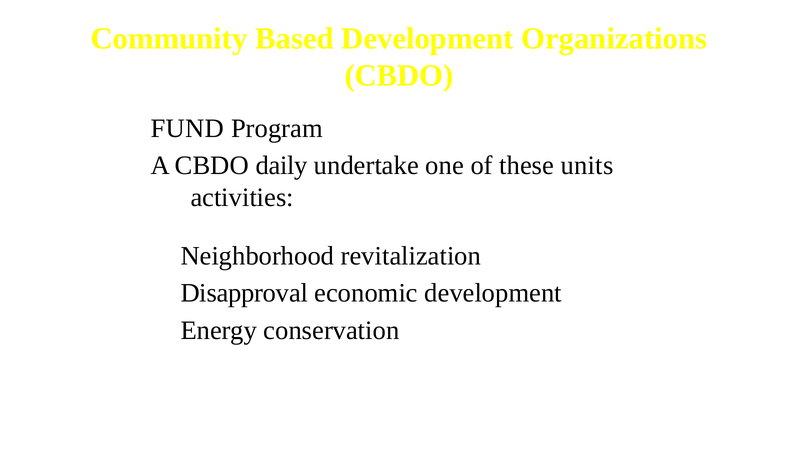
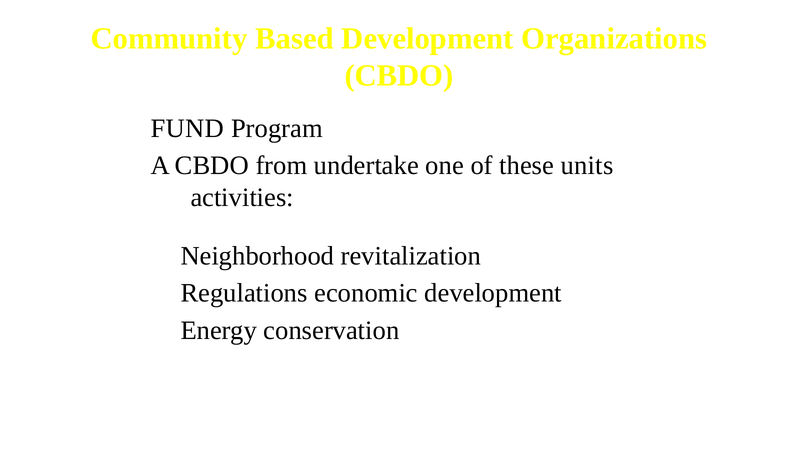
daily: daily -> from
Disapproval: Disapproval -> Regulations
